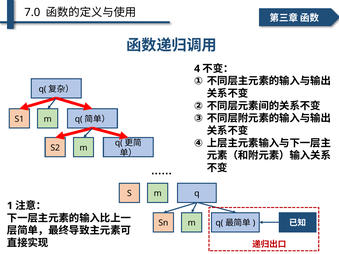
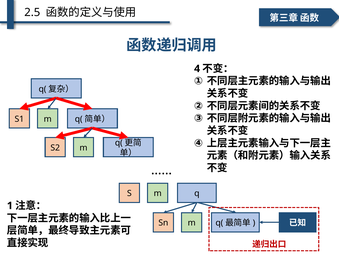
7.0: 7.0 -> 2.5
